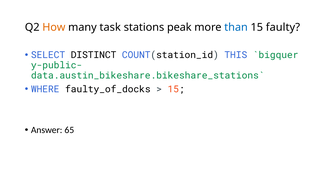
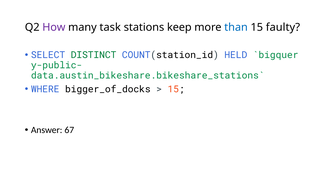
How colour: orange -> purple
peak: peak -> keep
DISTINCT colour: black -> green
THIS: THIS -> HELD
faulty_of_docks: faulty_of_docks -> bigger_of_docks
65: 65 -> 67
